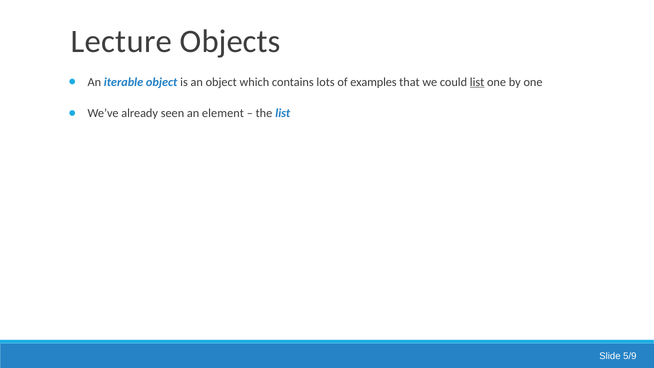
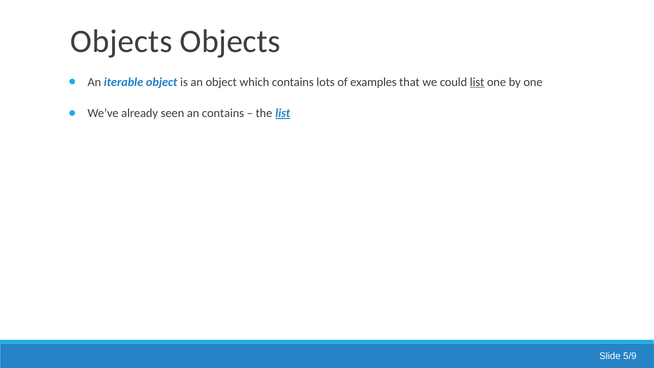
Lecture at (121, 41): Lecture -> Objects
an element: element -> contains
list at (283, 113) underline: none -> present
